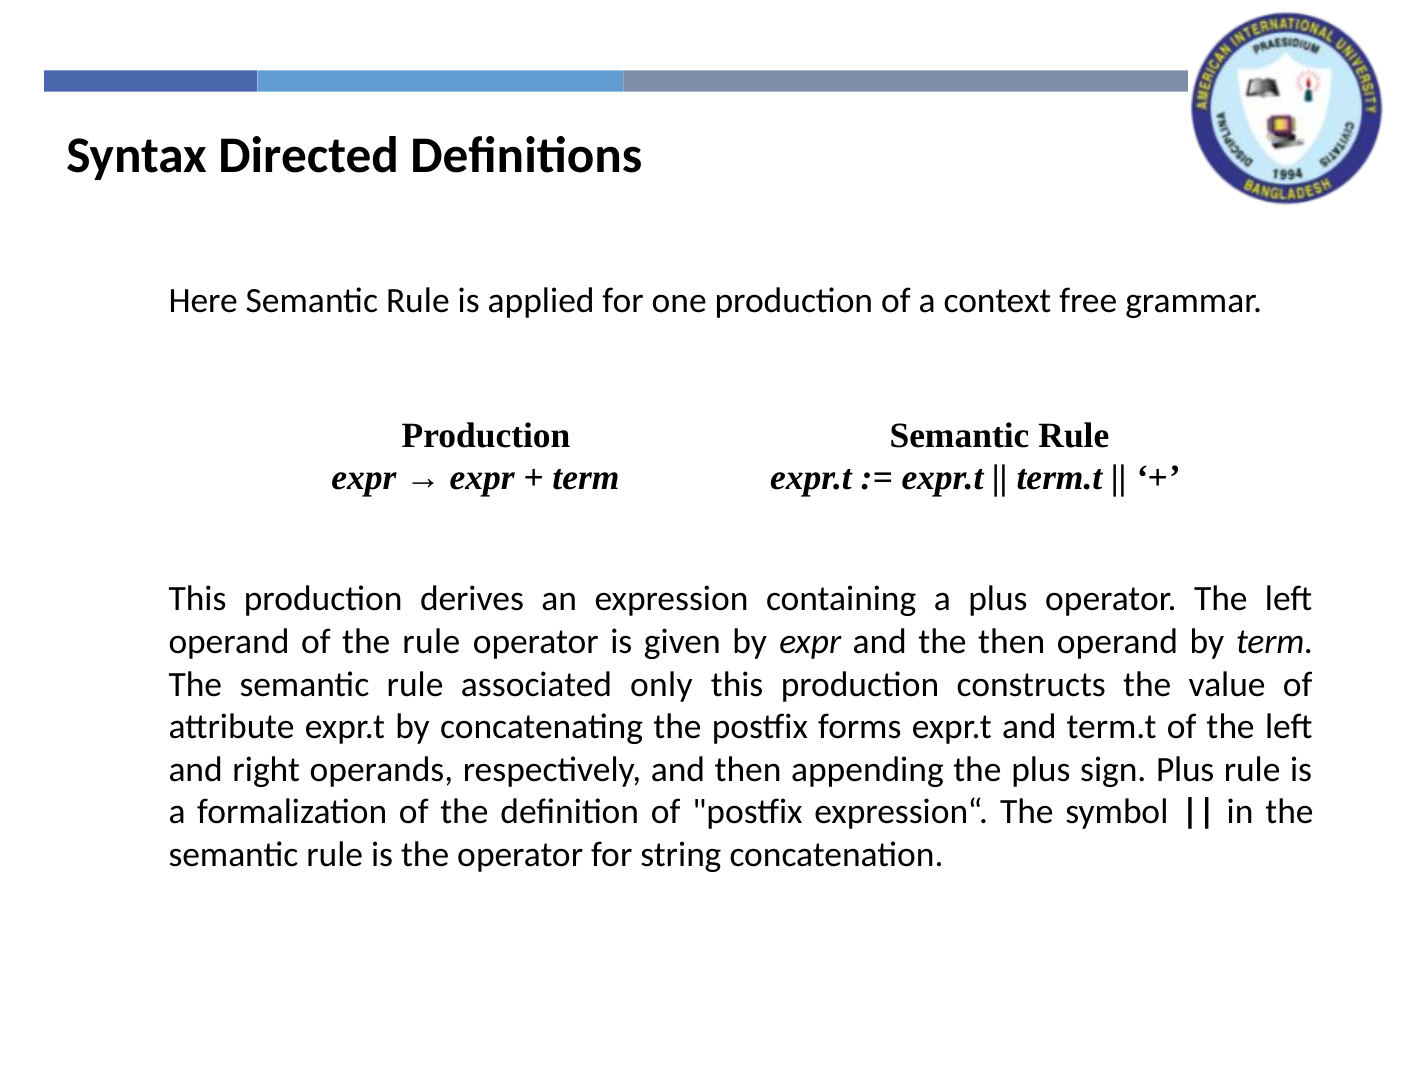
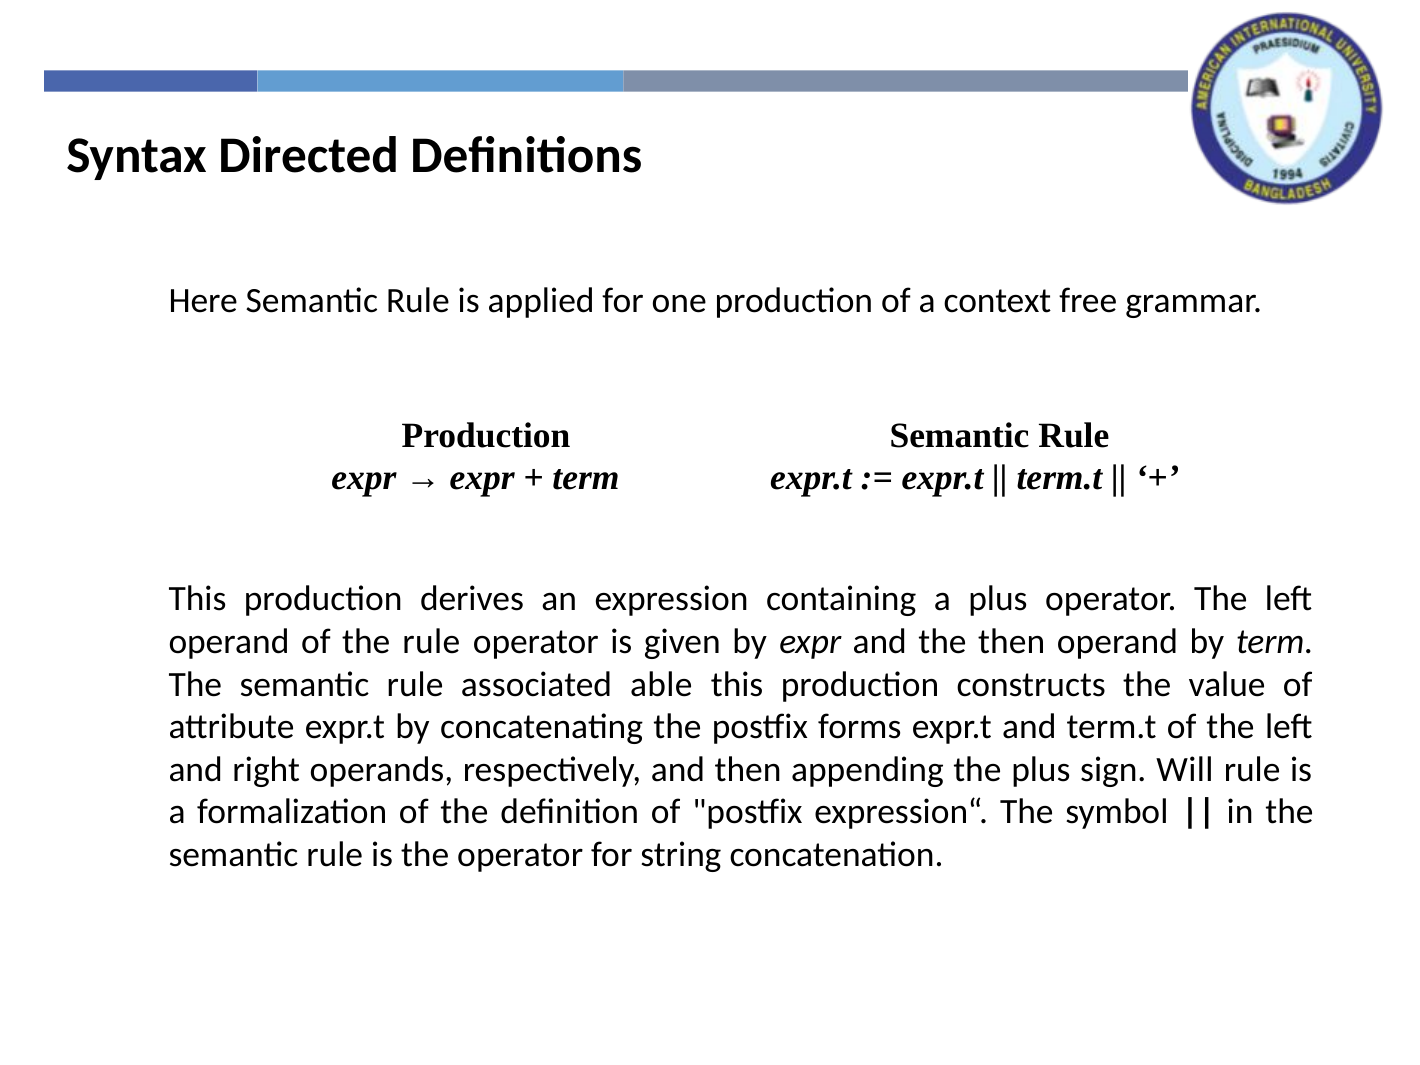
only: only -> able
sign Plus: Plus -> Will
